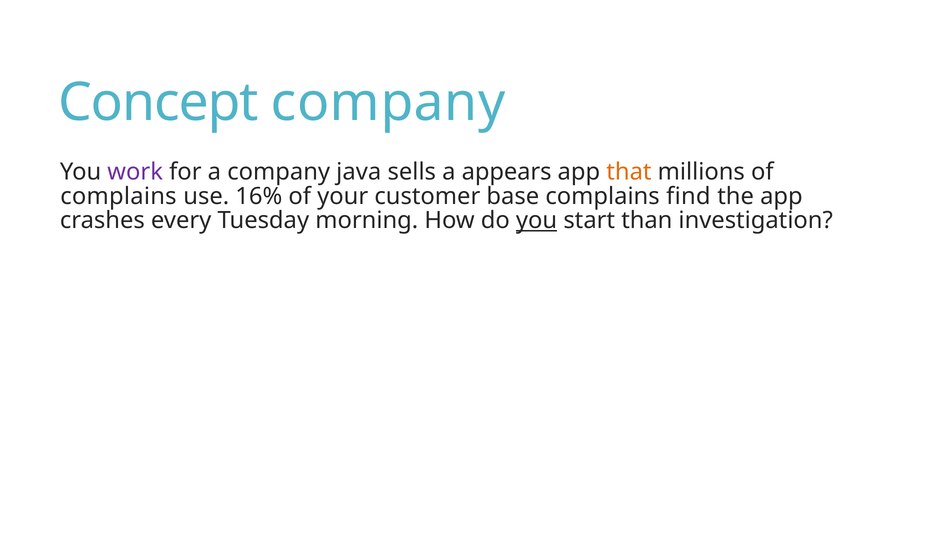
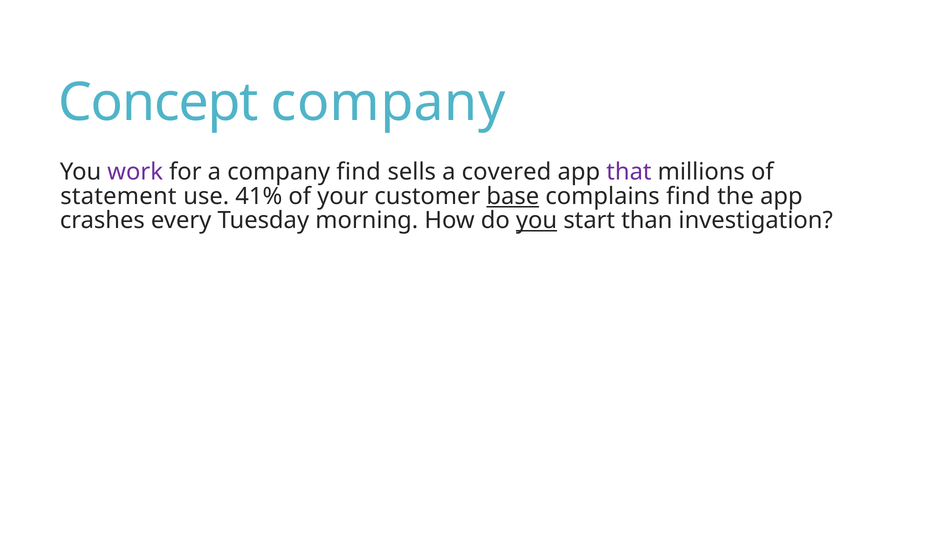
company java: java -> find
appears: appears -> covered
that colour: orange -> purple
complains at (118, 196): complains -> statement
16%: 16% -> 41%
base underline: none -> present
